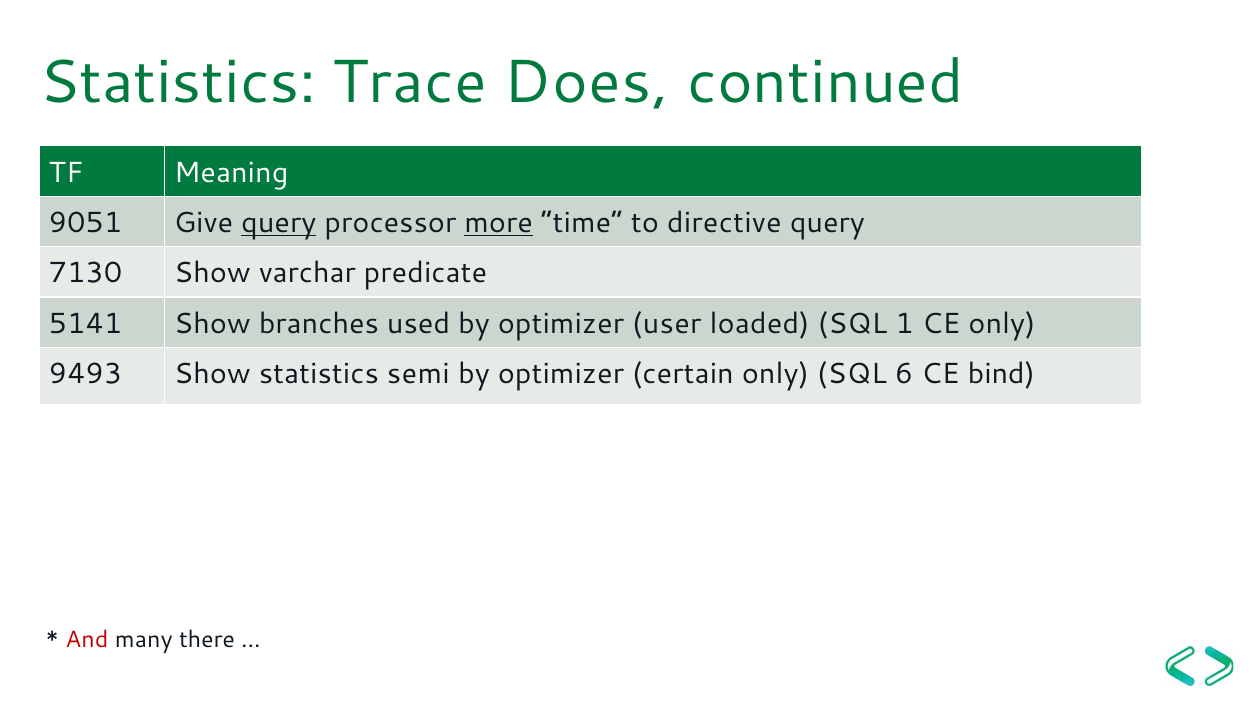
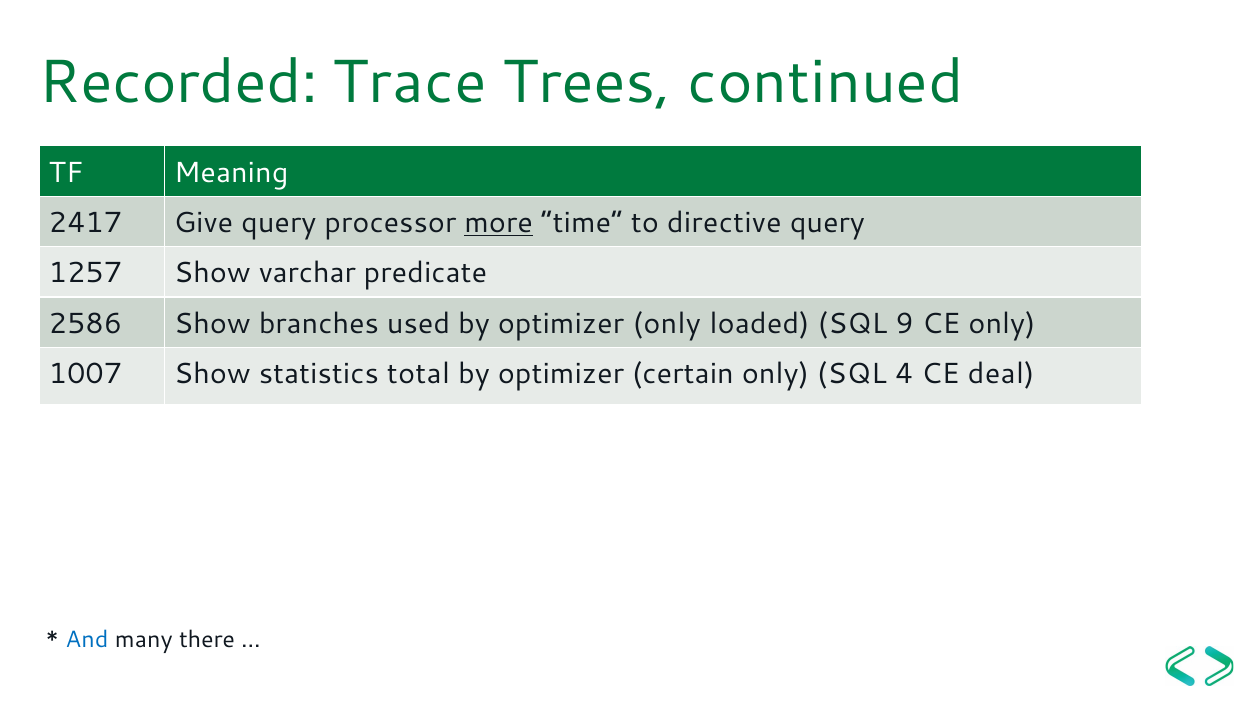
Statistics at (178, 83): Statistics -> Recorded
Does: Does -> Trees
9051: 9051 -> 2417
query at (279, 223) underline: present -> none
7130: 7130 -> 1257
5141: 5141 -> 2586
optimizer user: user -> only
1: 1 -> 9
9493: 9493 -> 1007
semi: semi -> total
6: 6 -> 4
bind: bind -> deal
And colour: red -> blue
